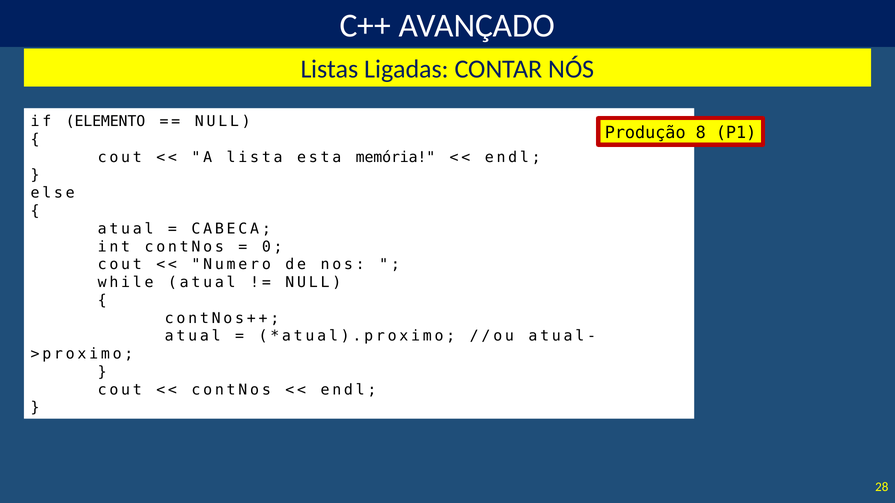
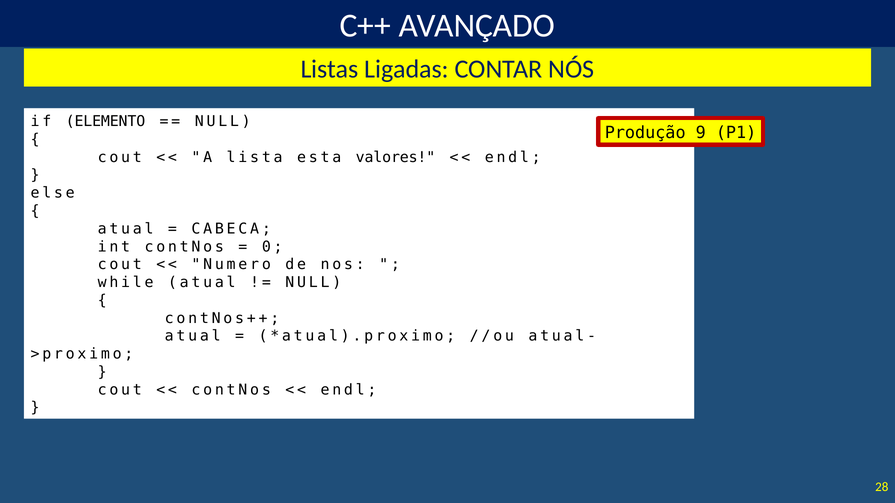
8: 8 -> 9
memória: memória -> valores
